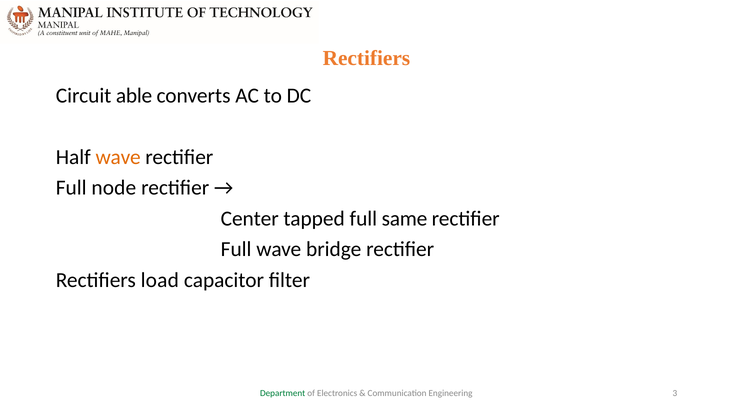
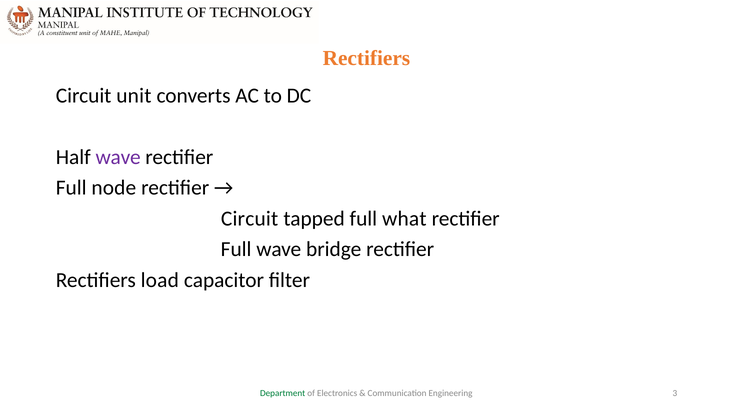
able: able -> unit
wave at (118, 157) colour: orange -> purple
Center at (250, 219): Center -> Circuit
same: same -> what
